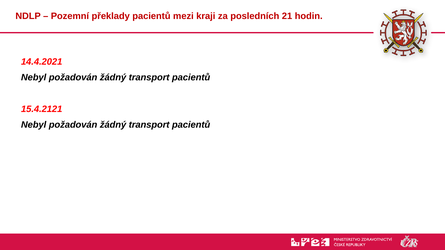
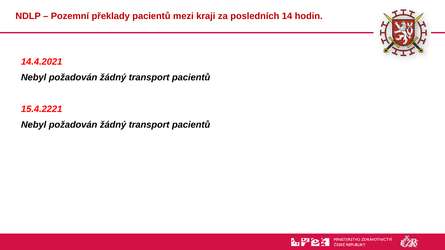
21: 21 -> 14
15.4.2121: 15.4.2121 -> 15.4.2221
